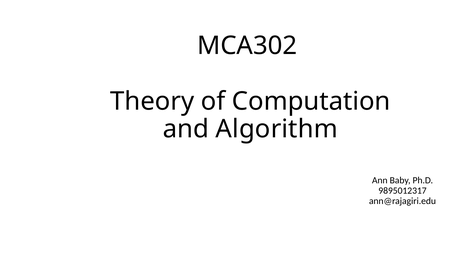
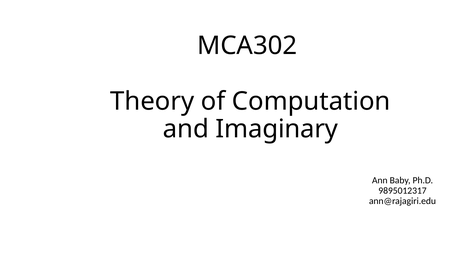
Algorithm: Algorithm -> Imaginary
